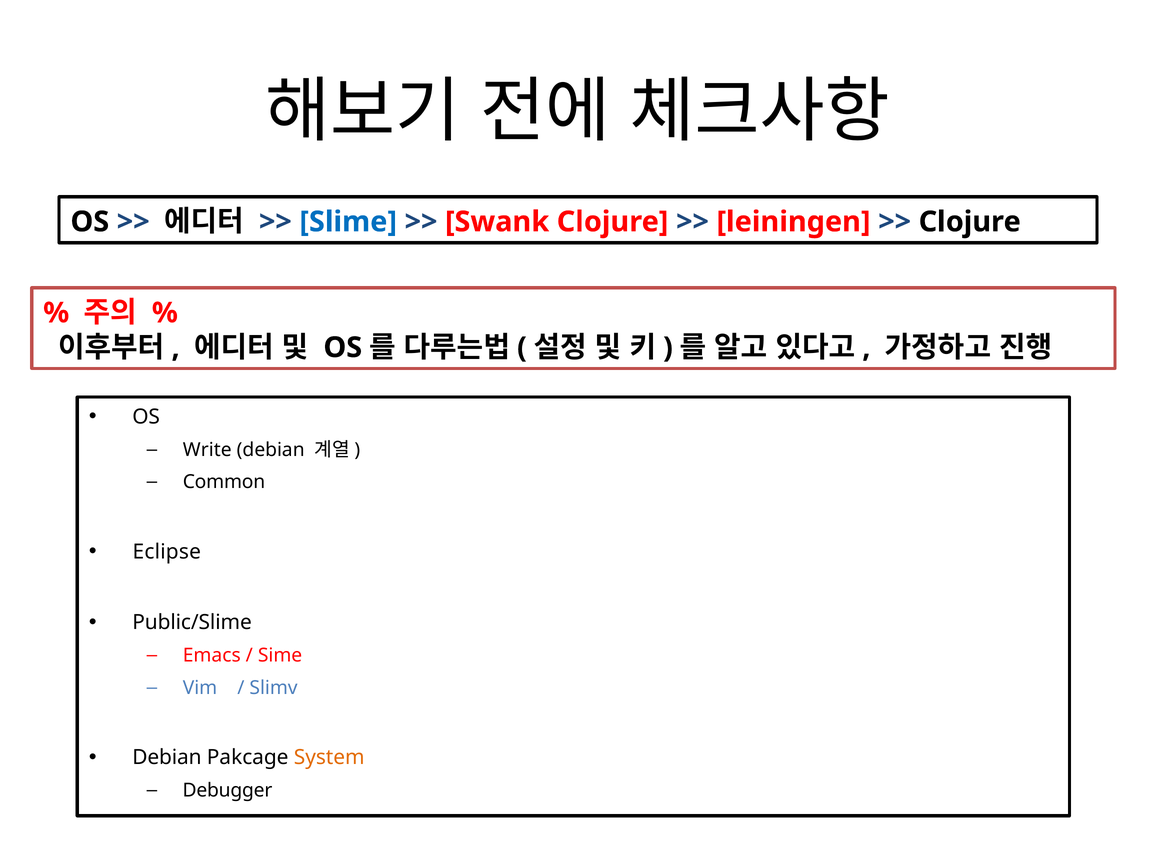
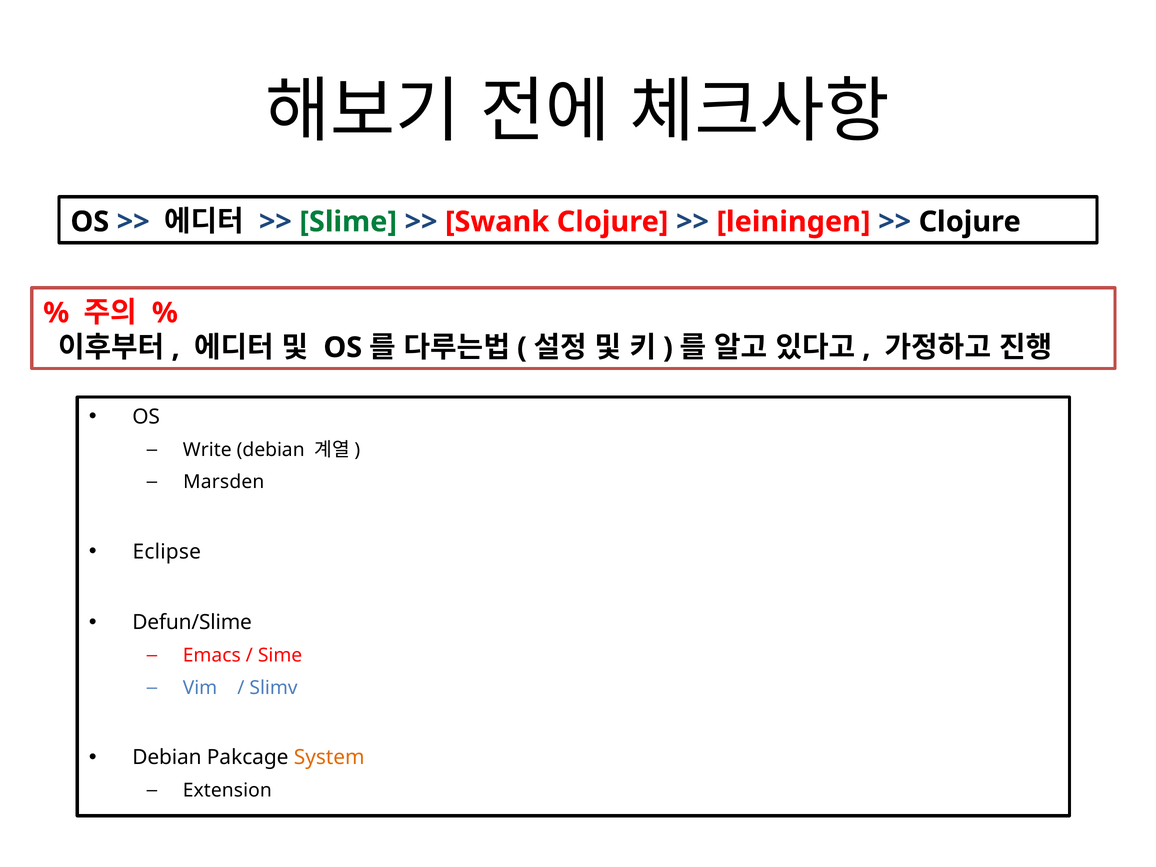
Slime colour: blue -> green
Common: Common -> Marsden
Public/Slime: Public/Slime -> Defun/Slime
Debugger: Debugger -> Extension
